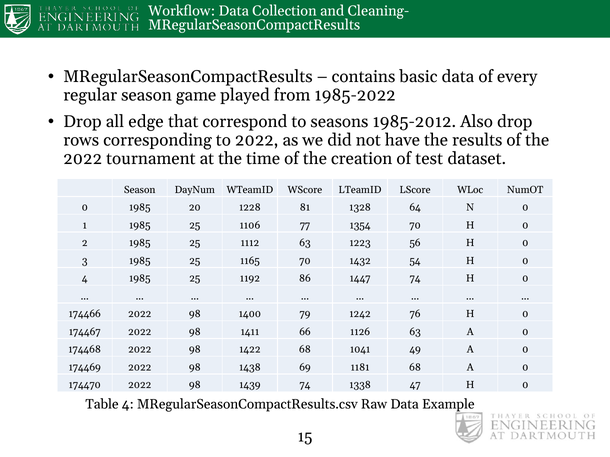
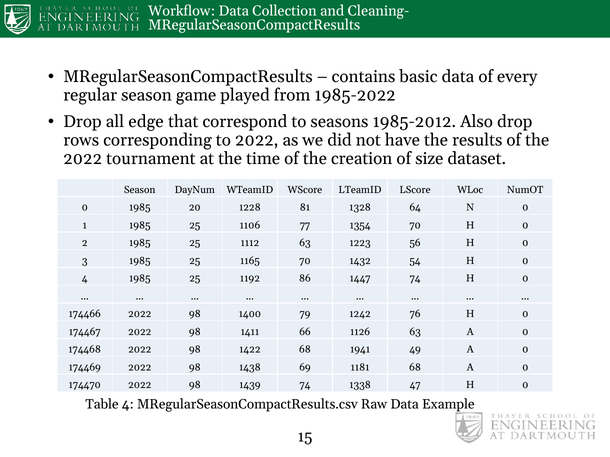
test: test -> size
1041: 1041 -> 1941
